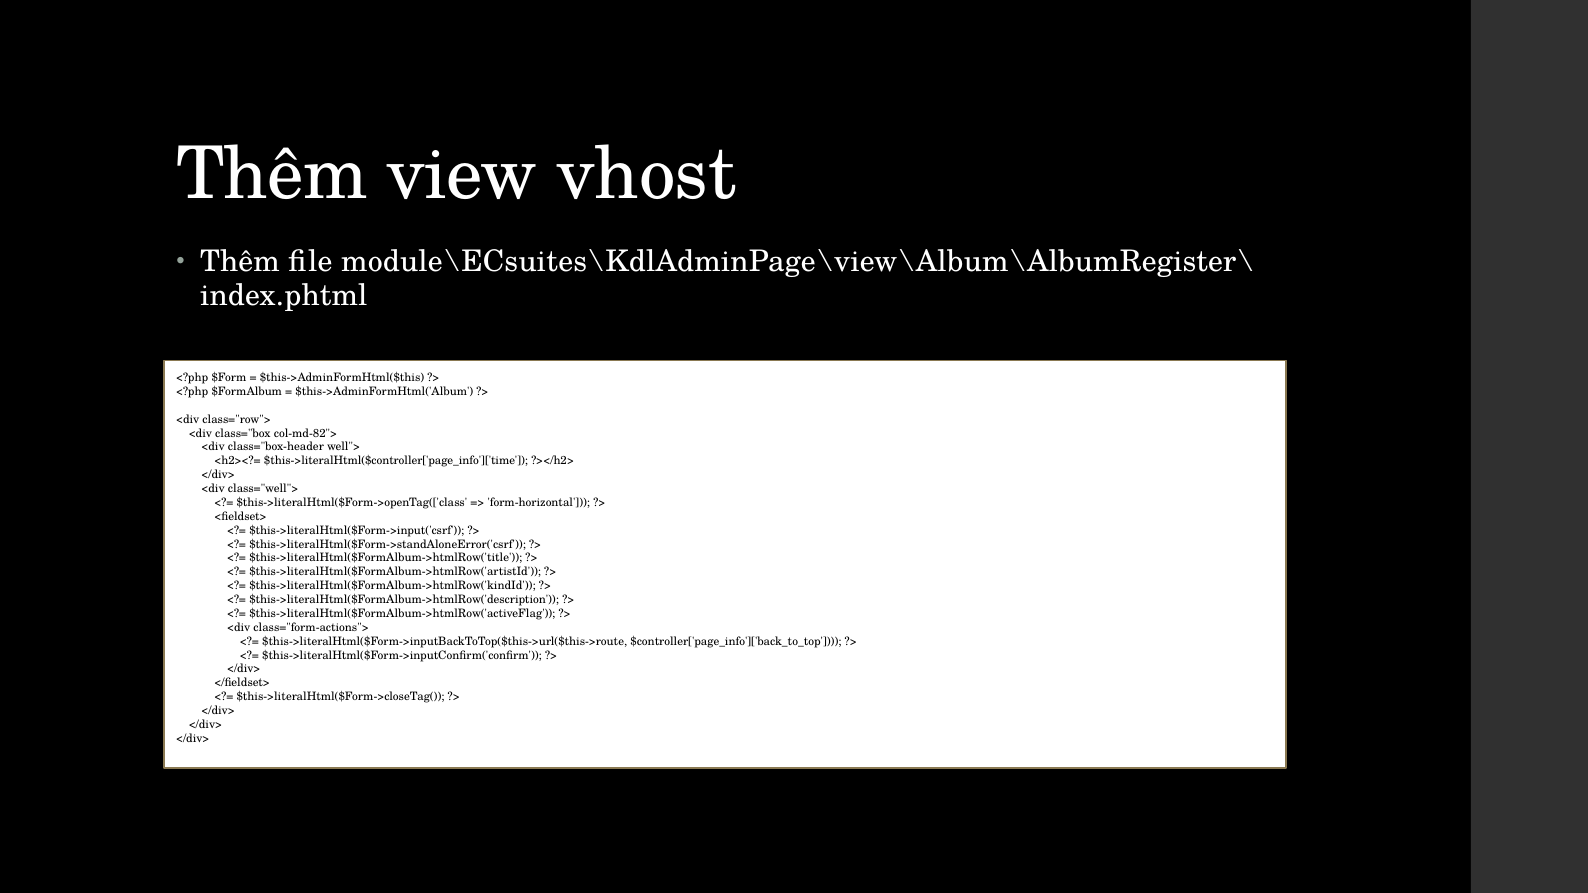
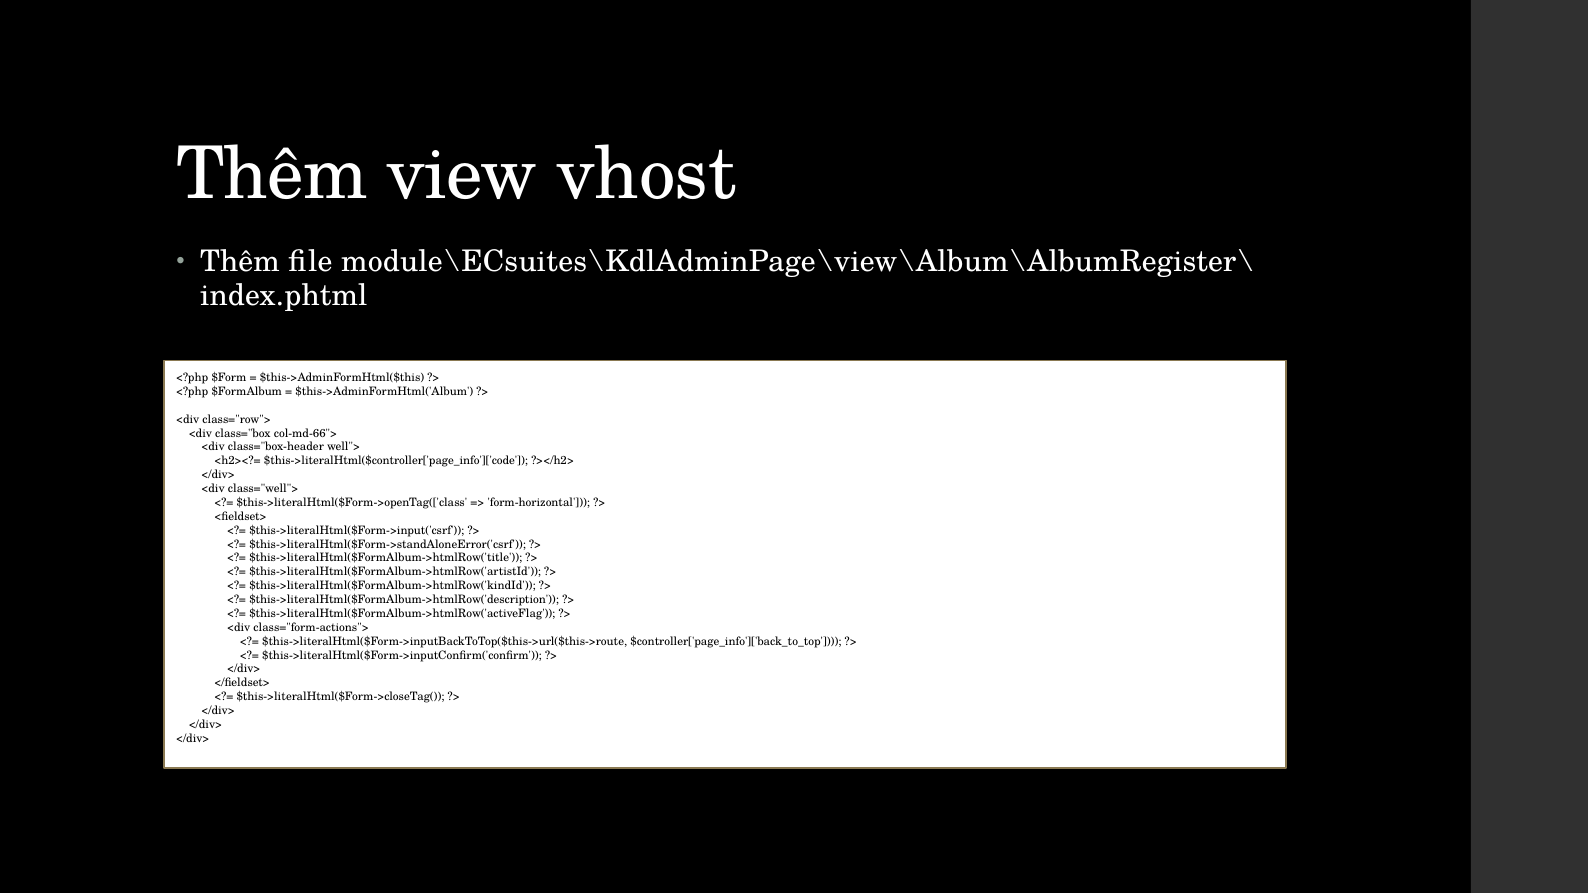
col-md-82">: col-md-82"> -> col-md-66">
$this->literalHtml($controller['page_info']['time: $this->literalHtml($controller['page_info']['time -> $this->literalHtml($controller['page_info']['code
